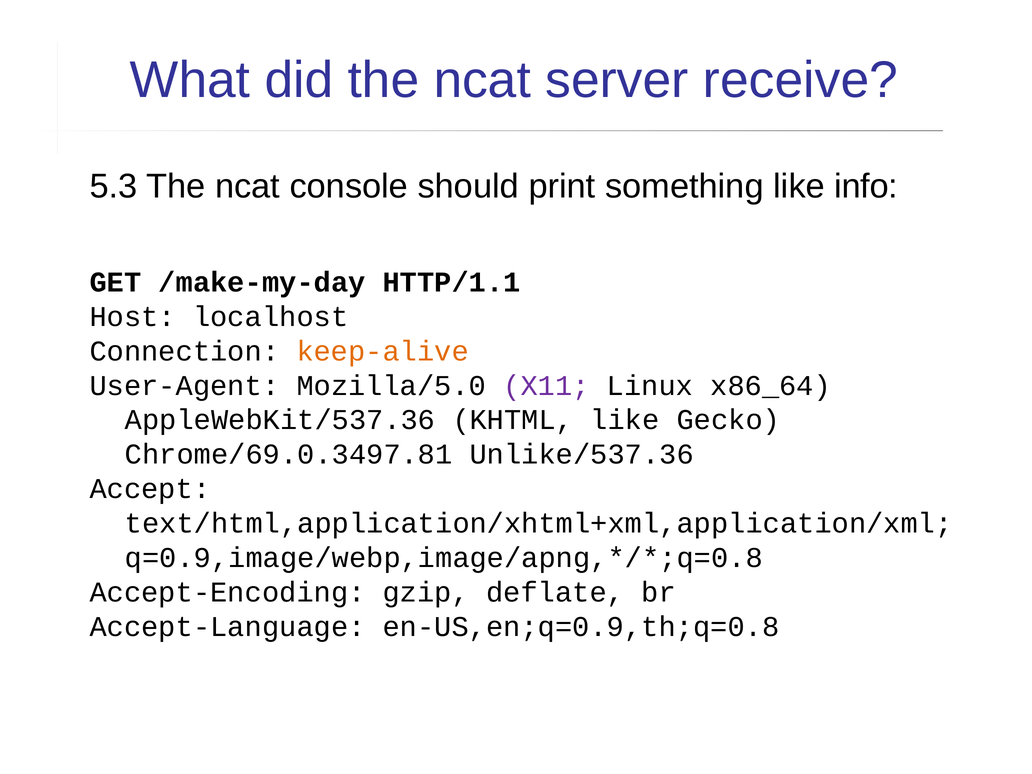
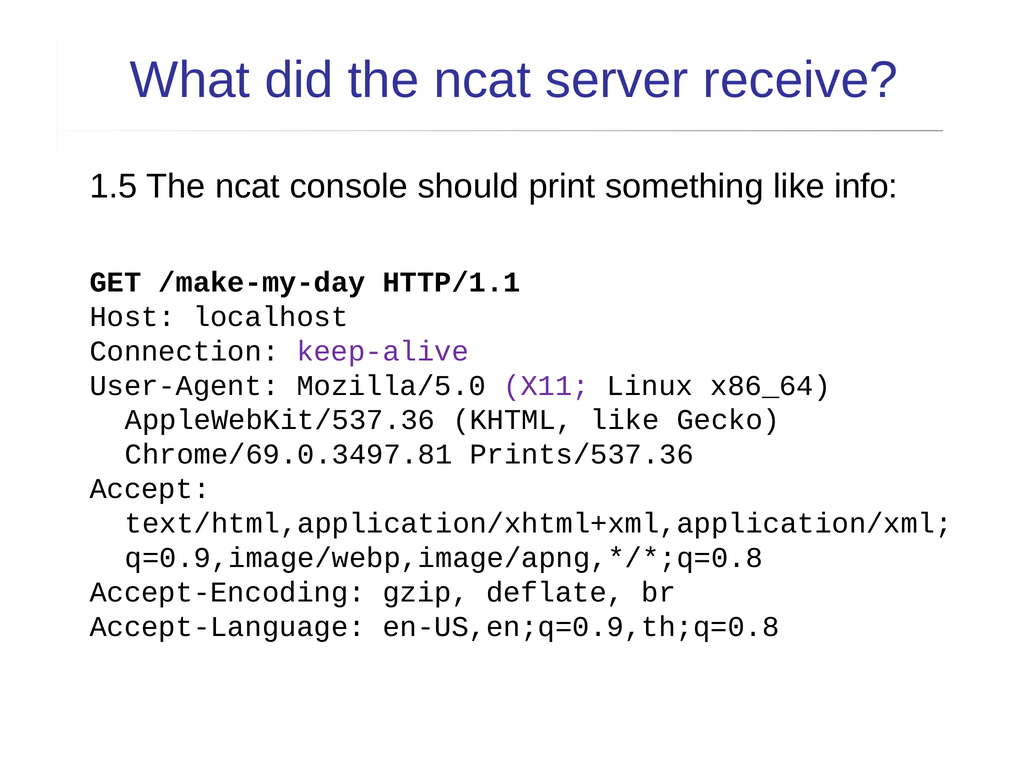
5.3: 5.3 -> 1.5
keep-alive colour: orange -> purple
Unlike/537.36: Unlike/537.36 -> Prints/537.36
